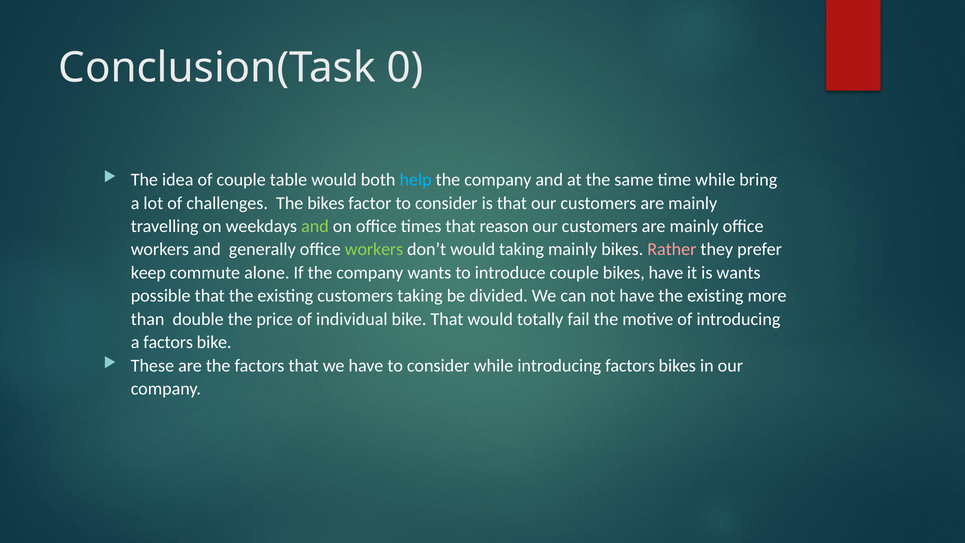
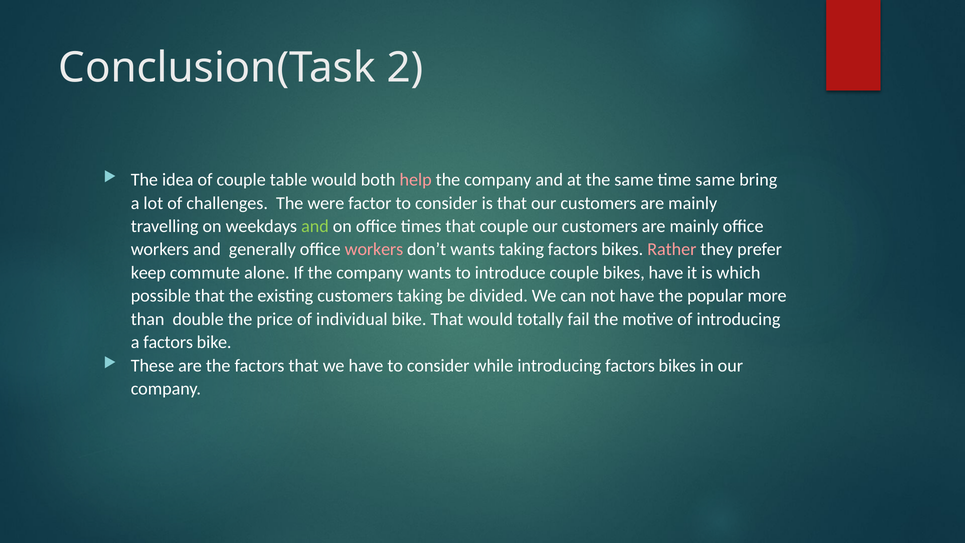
0: 0 -> 2
help colour: light blue -> pink
time while: while -> same
The bikes: bikes -> were
that reason: reason -> couple
workers at (374, 249) colour: light green -> pink
don’t would: would -> wants
taking mainly: mainly -> factors
is wants: wants -> which
existing at (715, 296): existing -> popular
